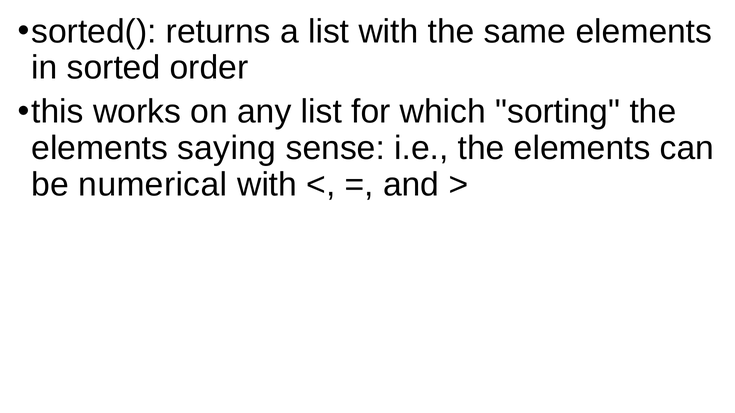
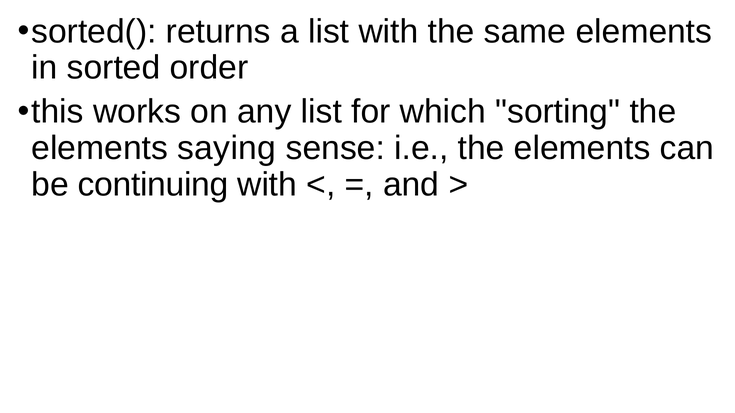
numerical: numerical -> continuing
